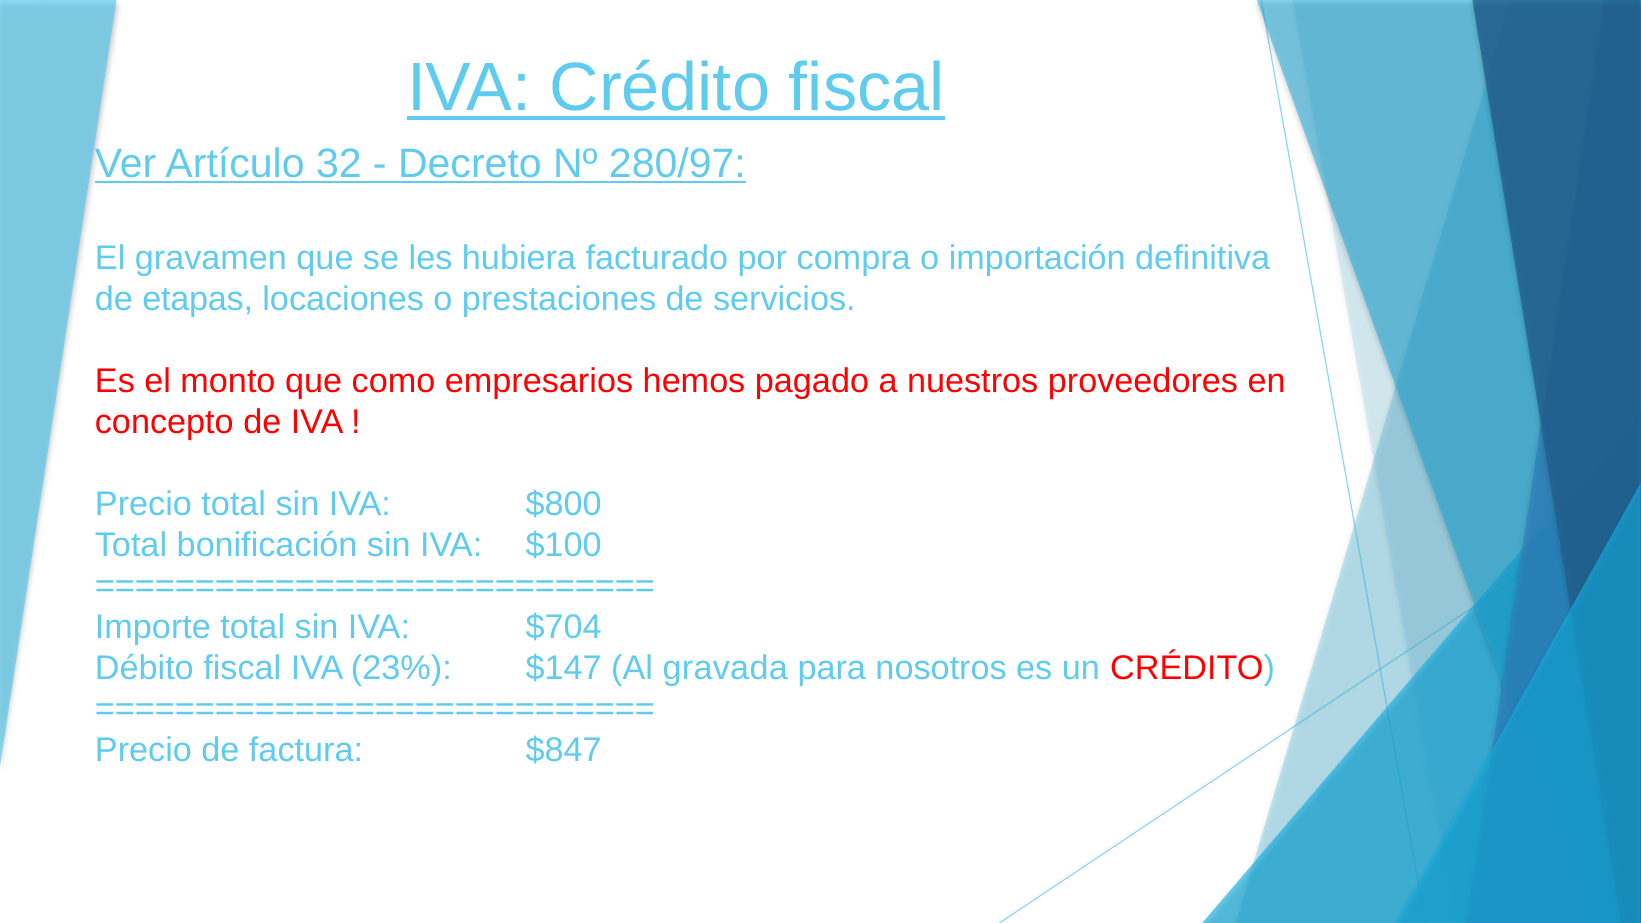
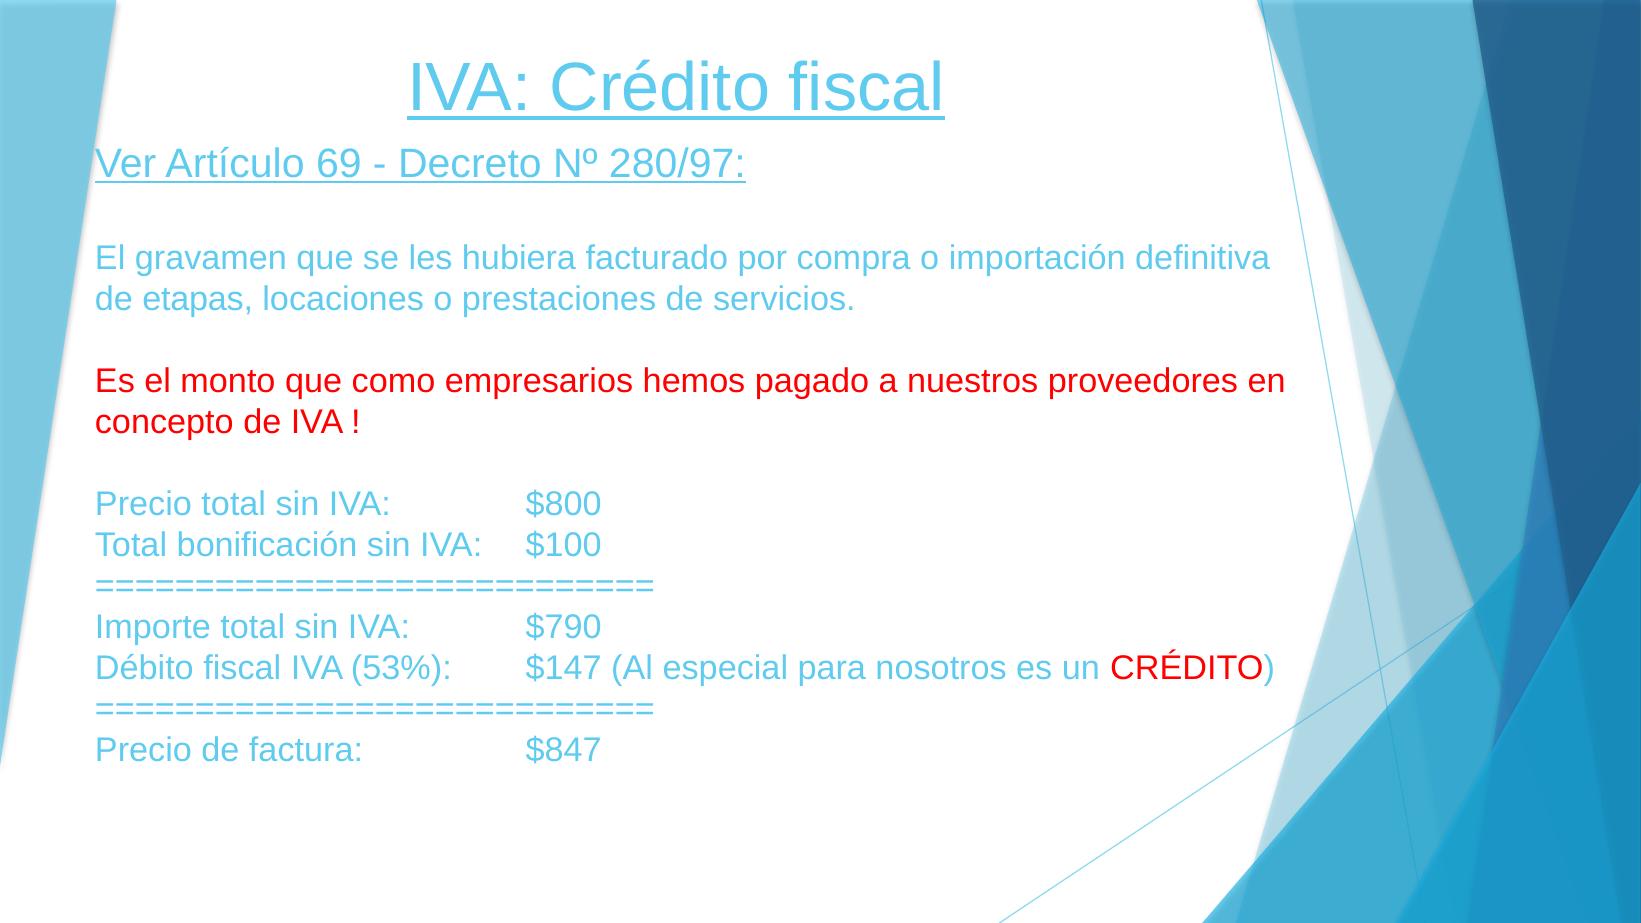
32: 32 -> 69
$704: $704 -> $790
23%: 23% -> 53%
gravada: gravada -> especial
